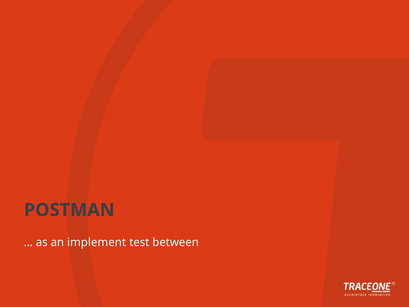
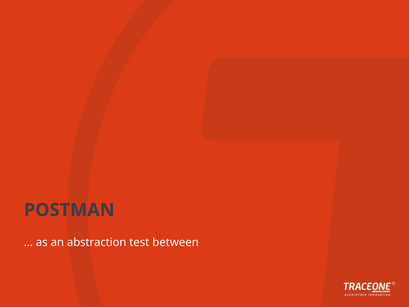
implement: implement -> abstraction
